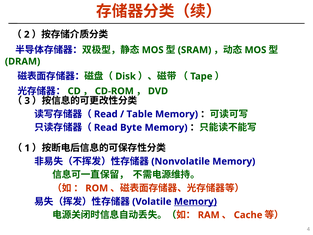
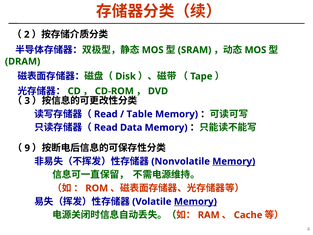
Byte: Byte -> Data
1: 1 -> 9
Memory at (234, 161) underline: none -> present
